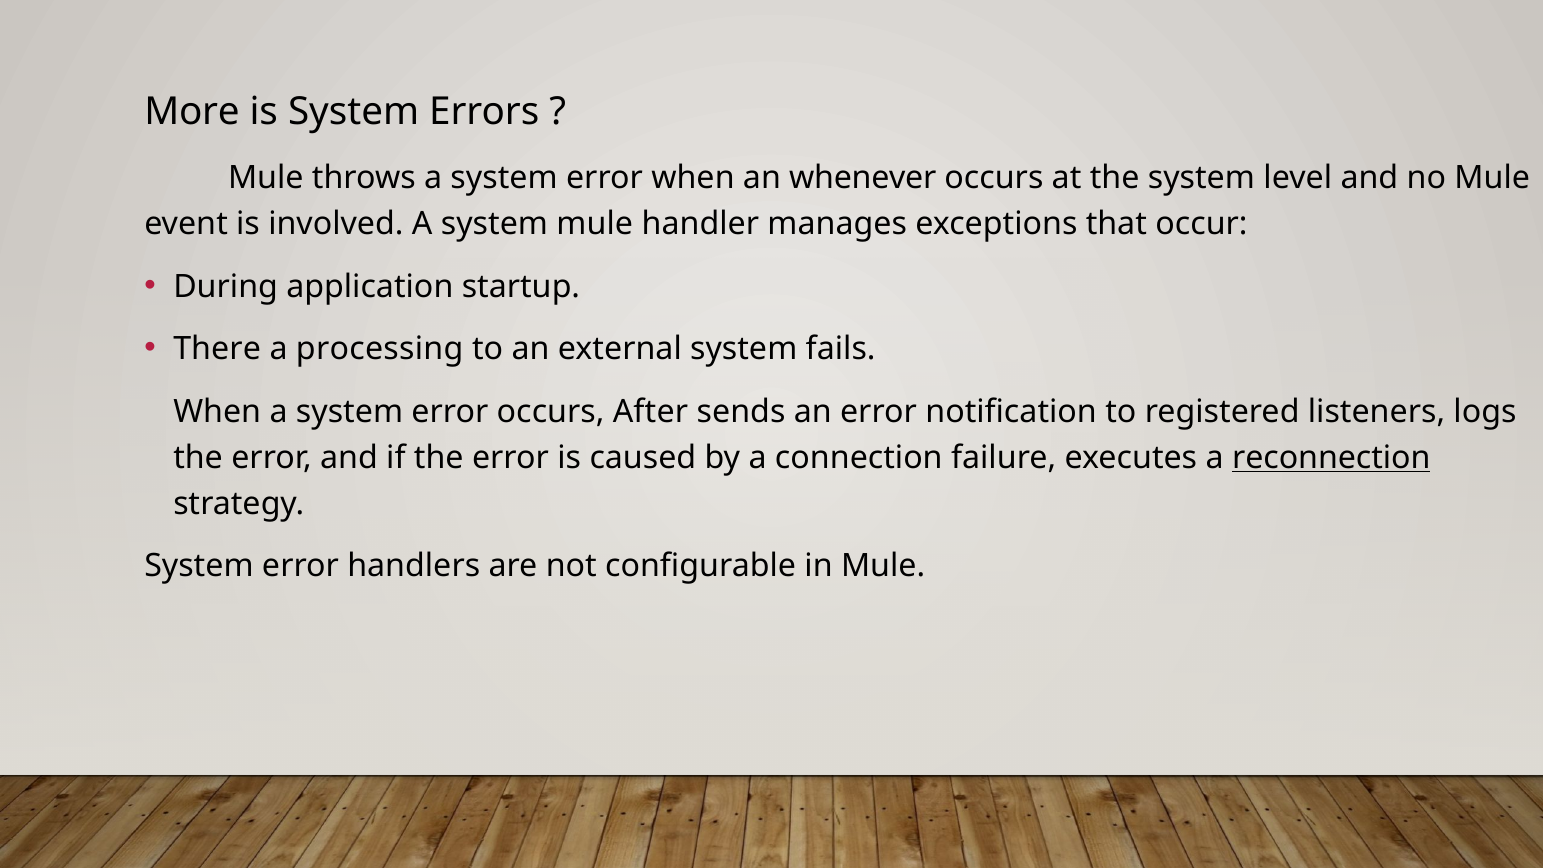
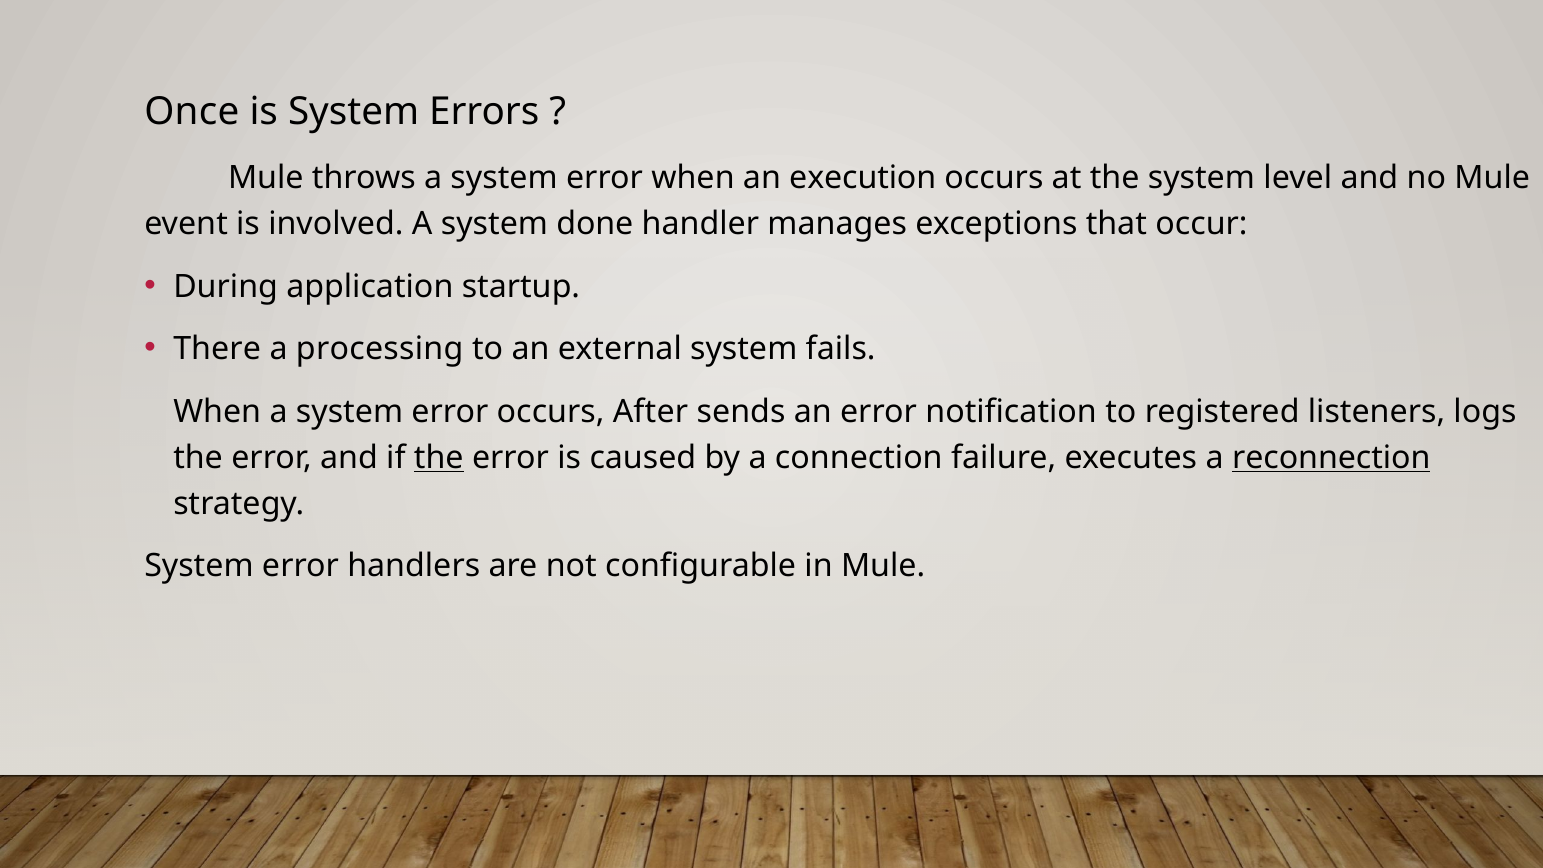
More: More -> Once
whenever: whenever -> execution
system mule: mule -> done
the at (439, 458) underline: none -> present
